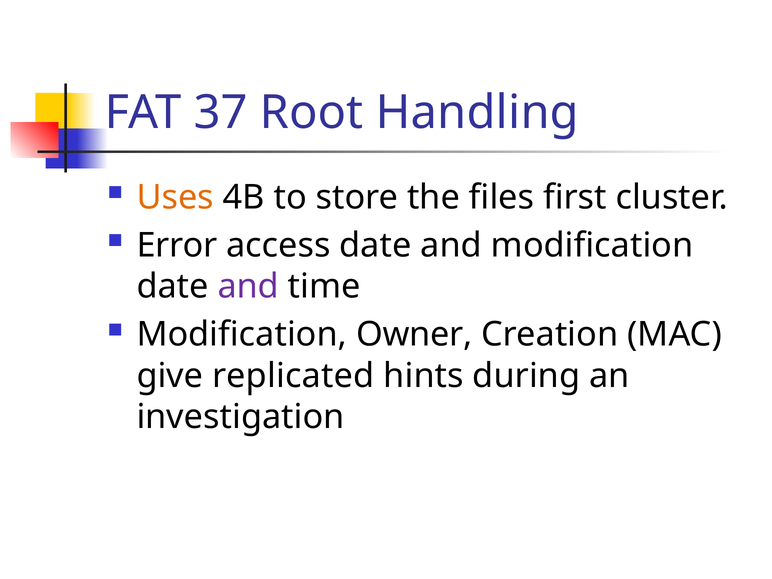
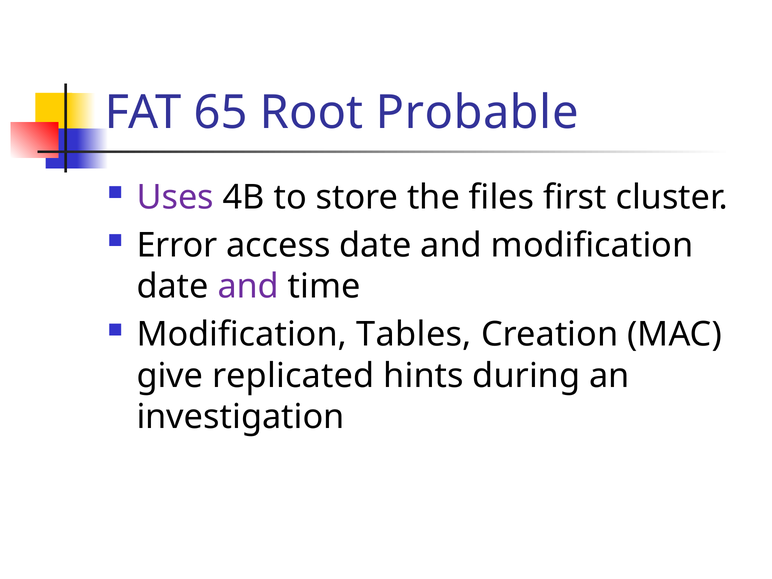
37: 37 -> 65
Handling: Handling -> Probable
Uses colour: orange -> purple
Owner: Owner -> Tables
